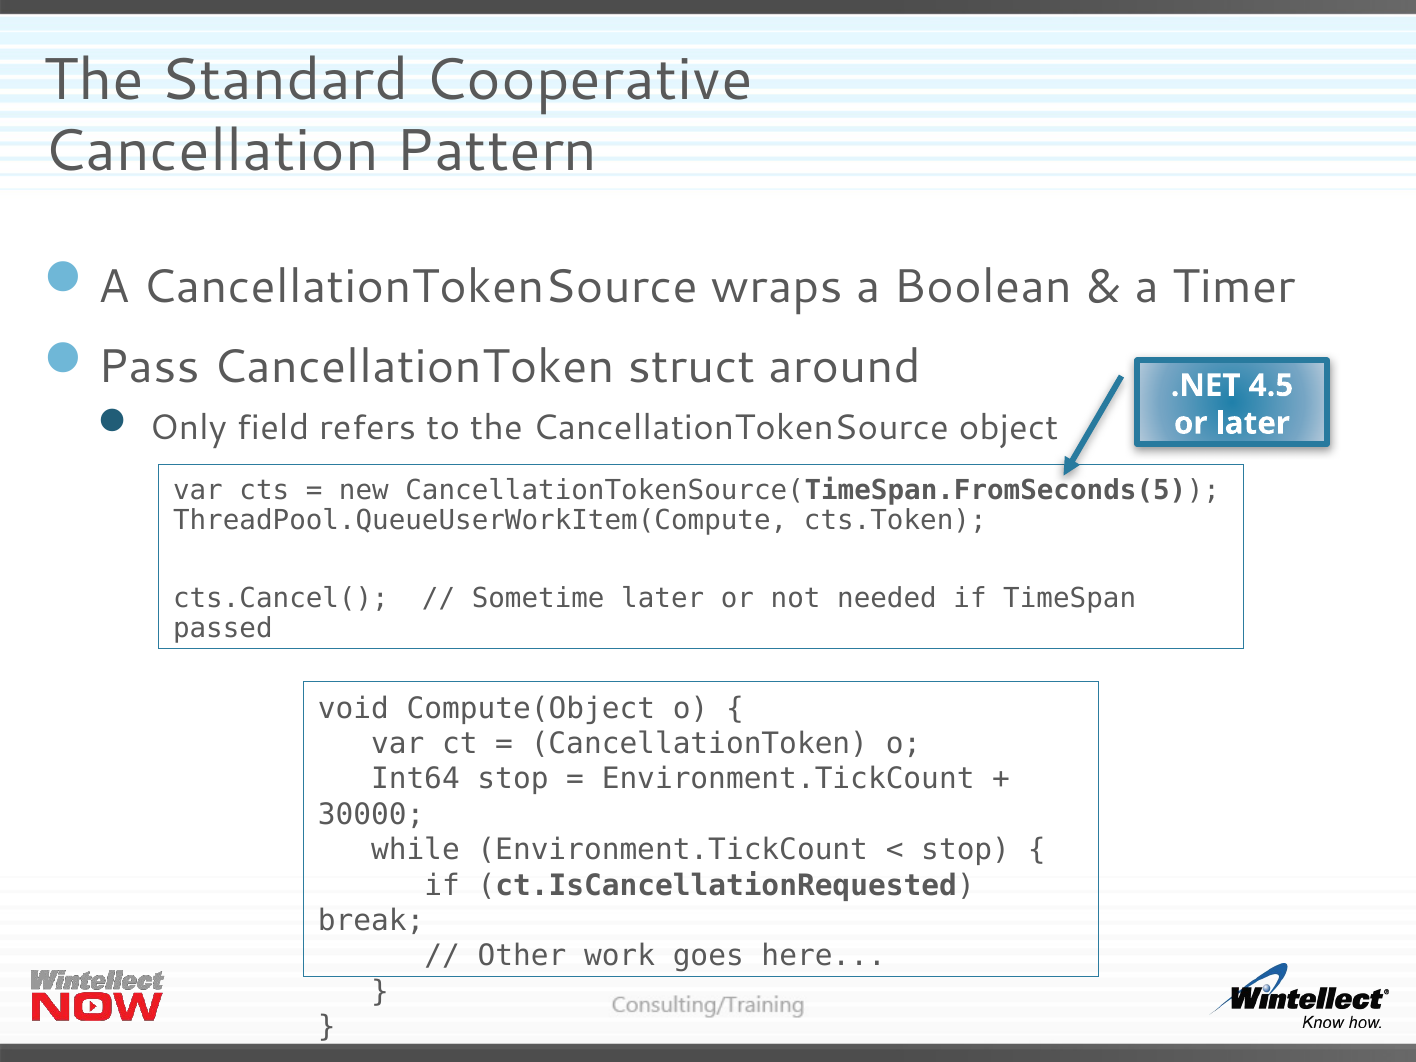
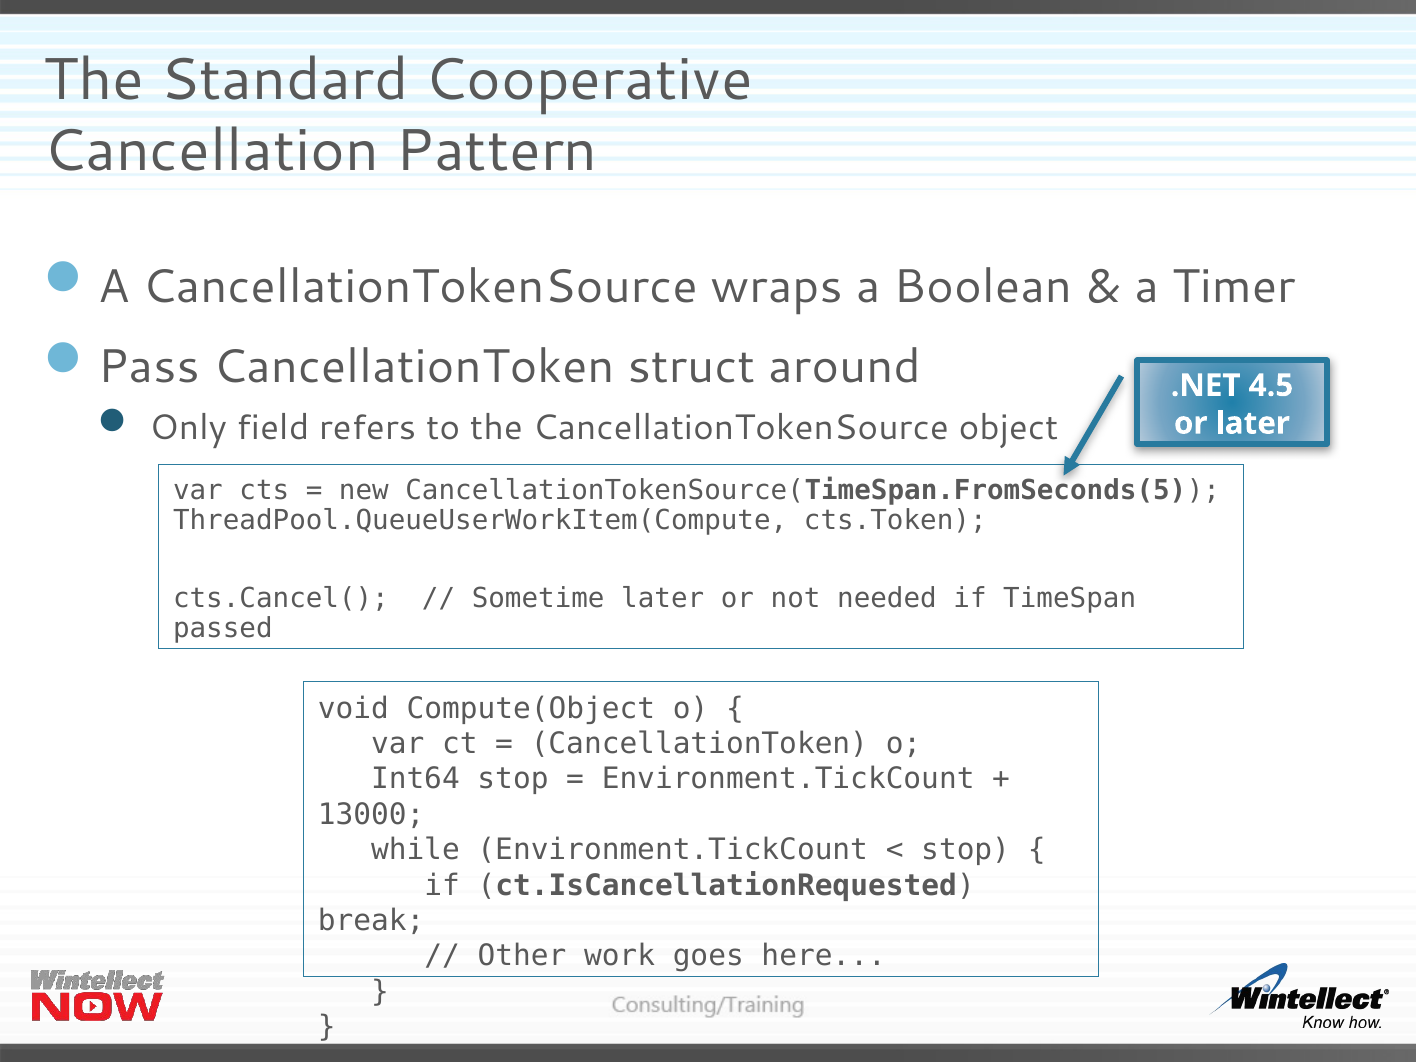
30000: 30000 -> 13000
